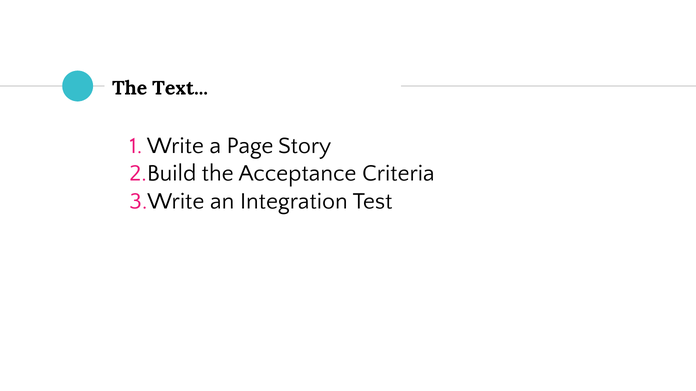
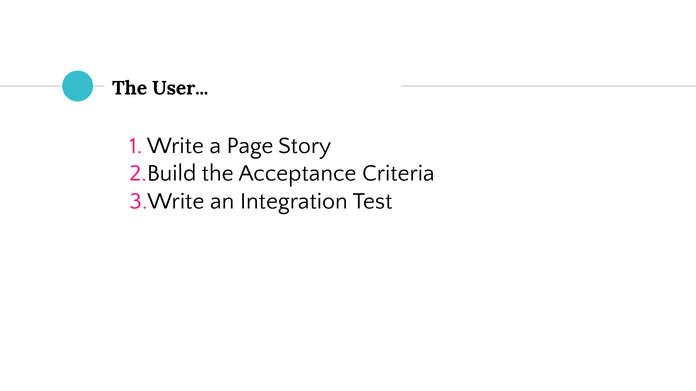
Text: Text -> User
